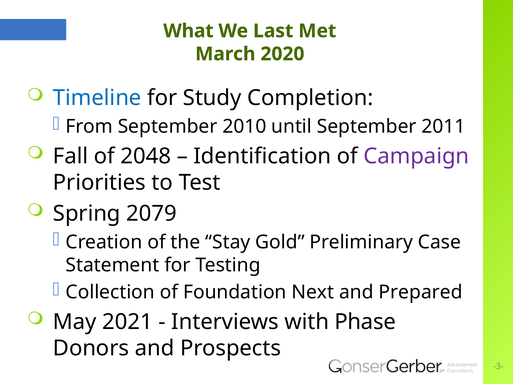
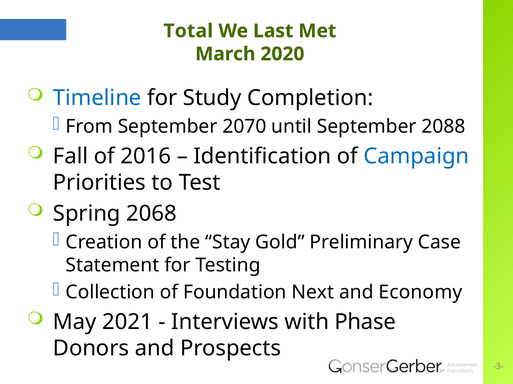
What: What -> Total
2010: 2010 -> 2070
2011: 2011 -> 2088
2048: 2048 -> 2016
Campaign colour: purple -> blue
2079: 2079 -> 2068
Prepared: Prepared -> Economy
